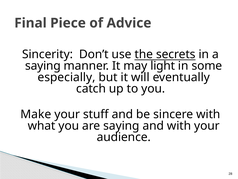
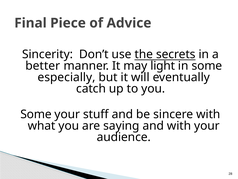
saying at (43, 66): saying -> better
Make at (36, 114): Make -> Some
